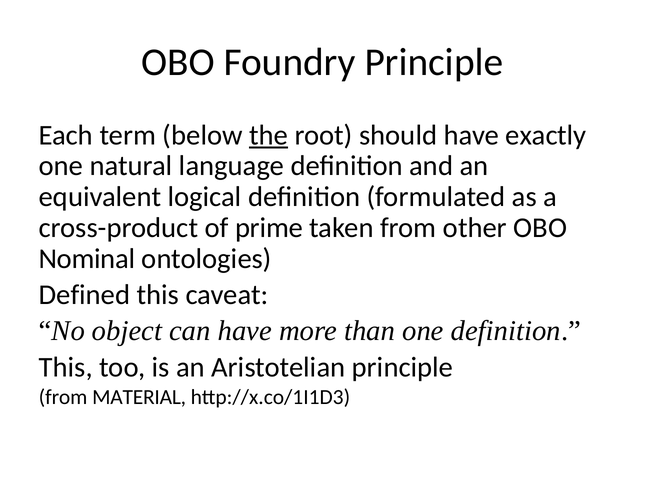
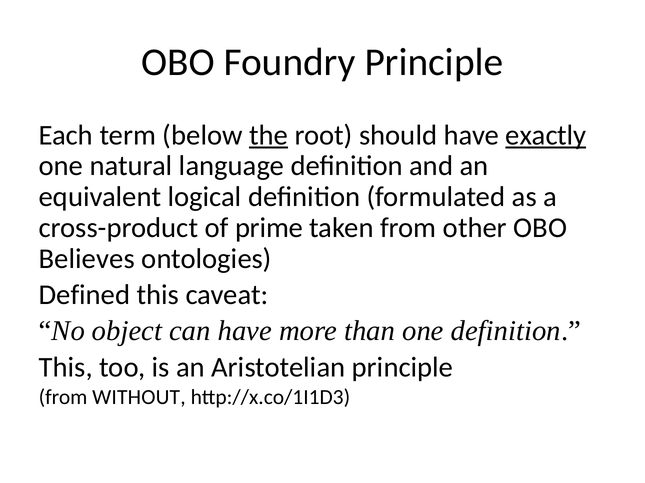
exactly underline: none -> present
Nominal: Nominal -> Believes
MATERIAL: MATERIAL -> WITHOUT
